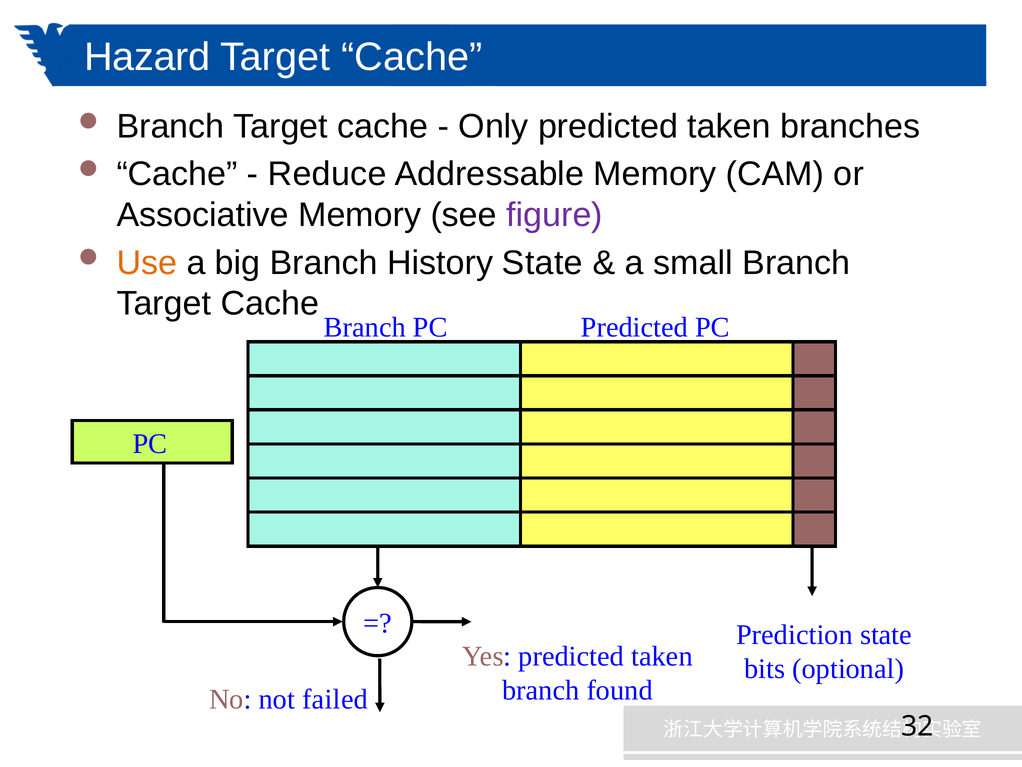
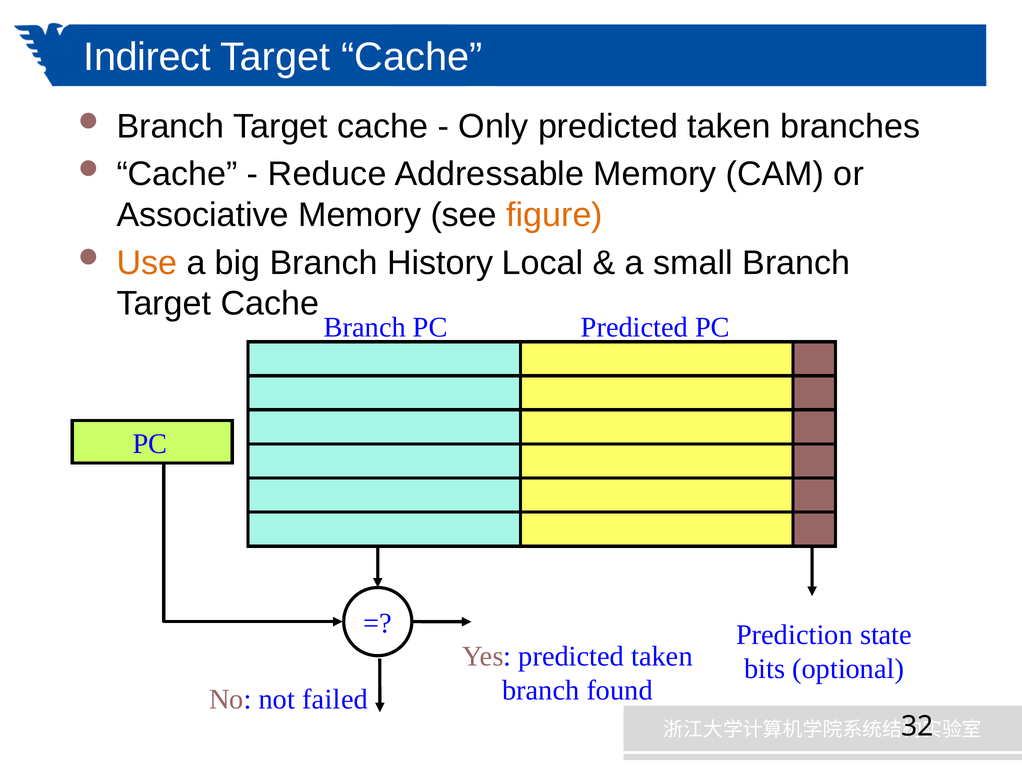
Hazard: Hazard -> Indirect
figure colour: purple -> orange
History State: State -> Local
